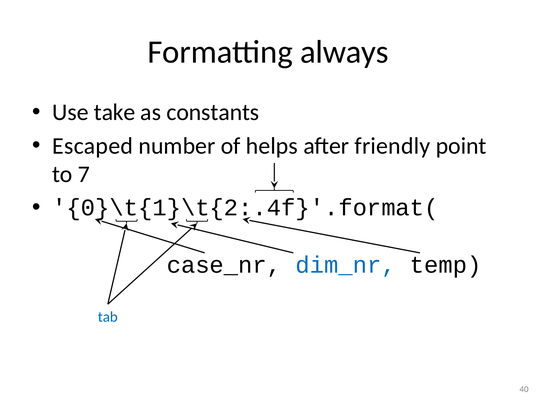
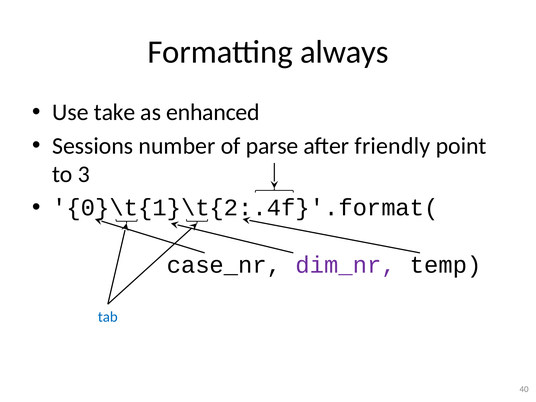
constants: constants -> enhanced
Escaped: Escaped -> Sessions
helps: helps -> parse
7: 7 -> 3
dim_nr colour: blue -> purple
